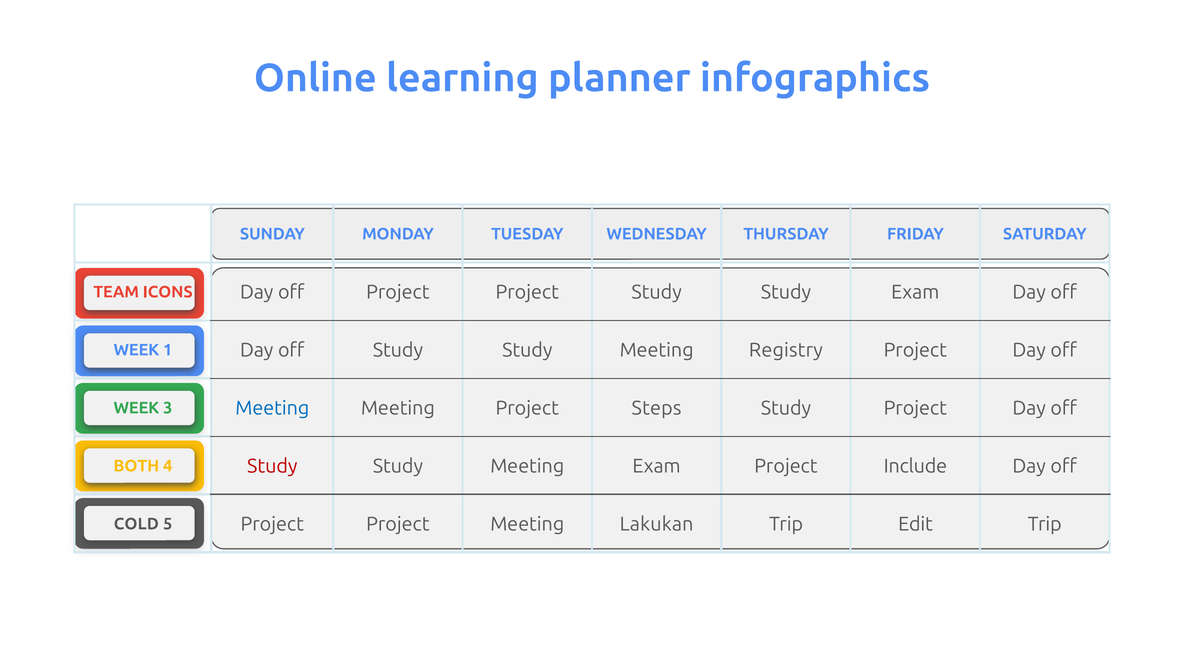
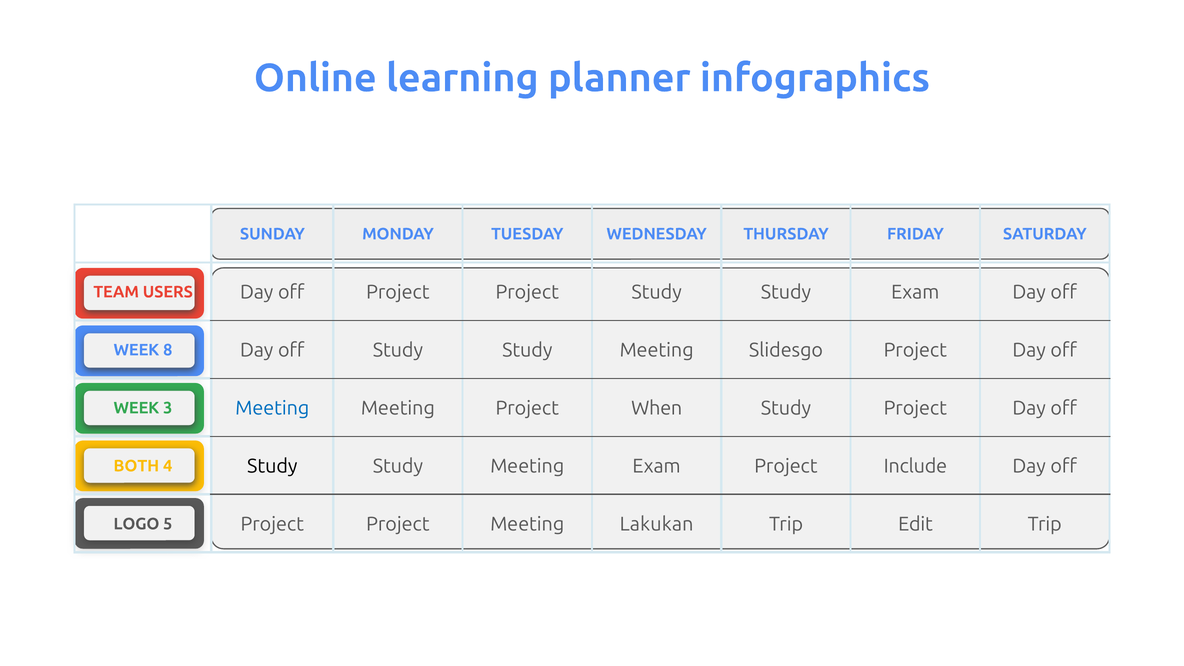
ICONS: ICONS -> USERS
1: 1 -> 8
Registry: Registry -> Slidesgo
Steps: Steps -> When
Study at (272, 466) colour: red -> black
COLD: COLD -> LOGO
